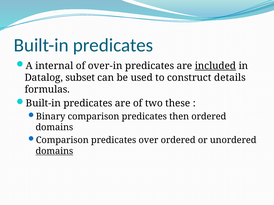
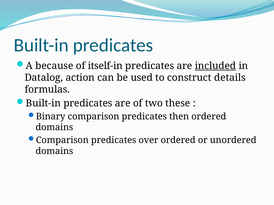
internal: internal -> because
over-in: over-in -> itself-in
subset: subset -> action
domains at (54, 151) underline: present -> none
